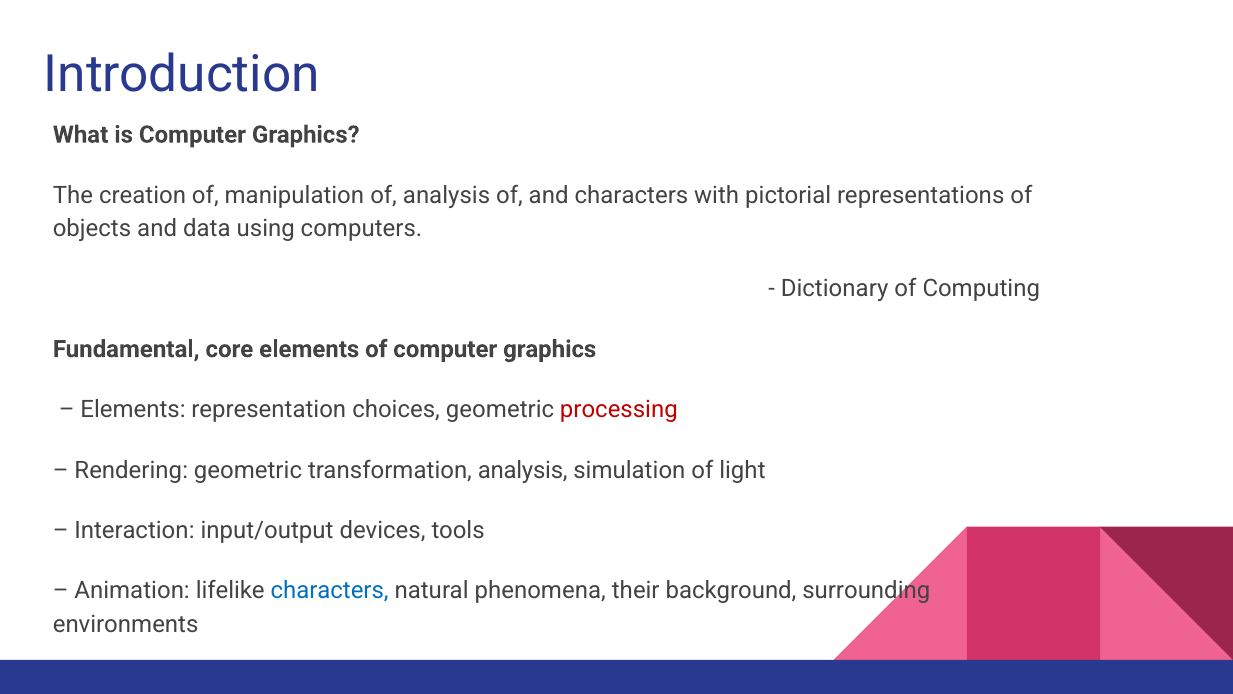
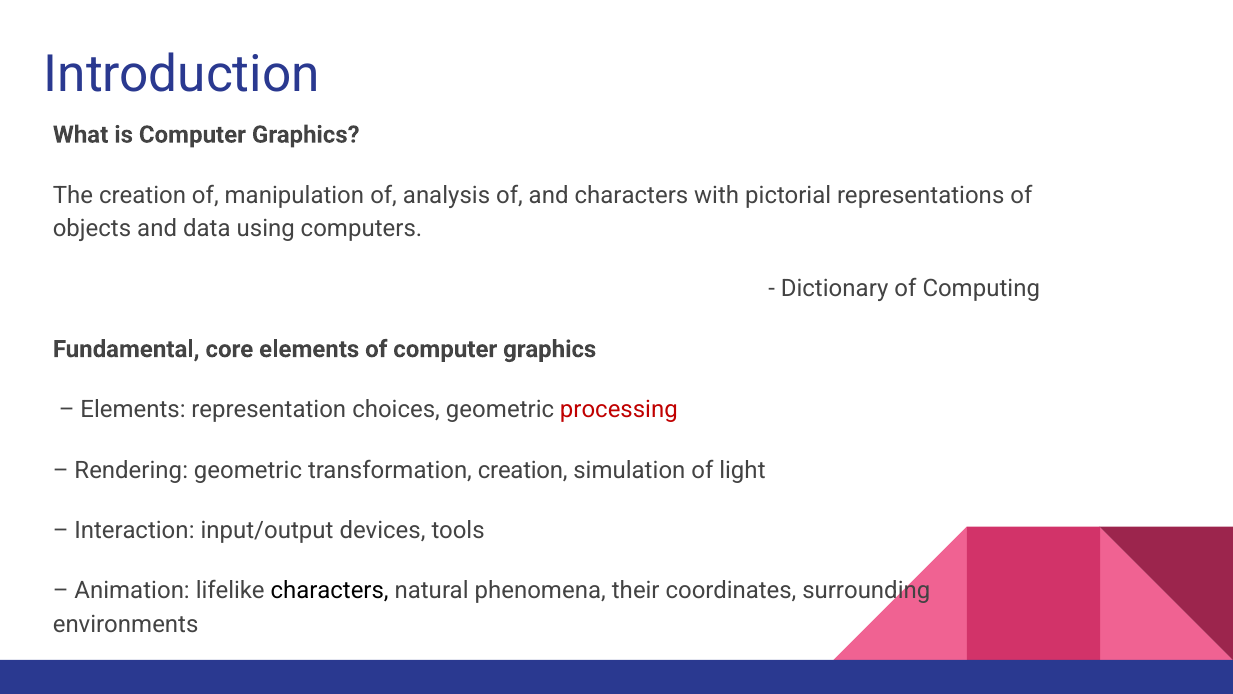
transformation analysis: analysis -> creation
characters at (330, 591) colour: blue -> black
background: background -> coordinates
